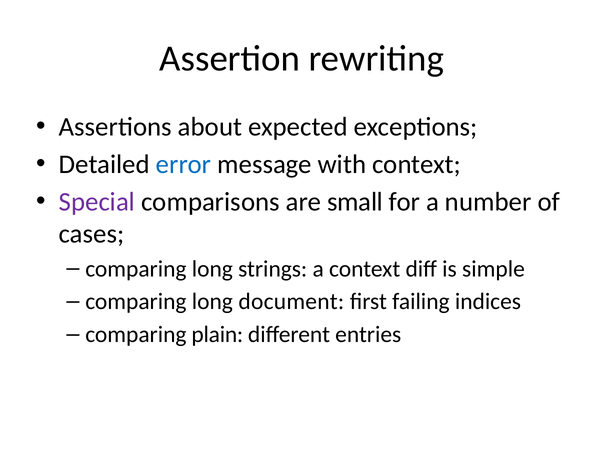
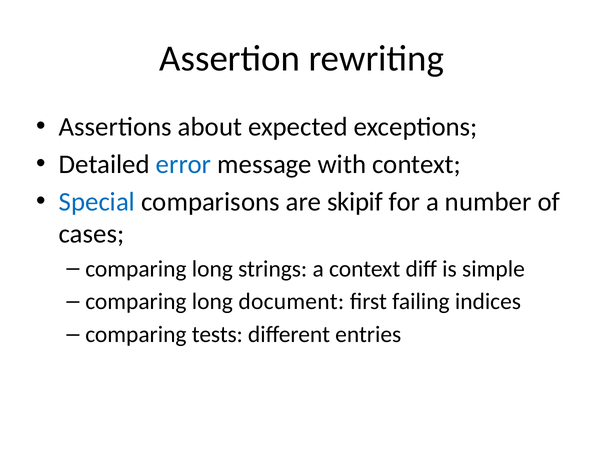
Special colour: purple -> blue
small: small -> skipif
plain: plain -> tests
